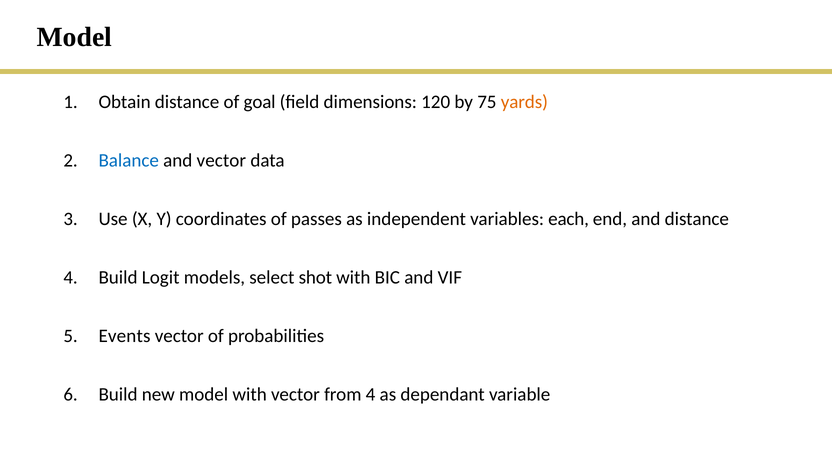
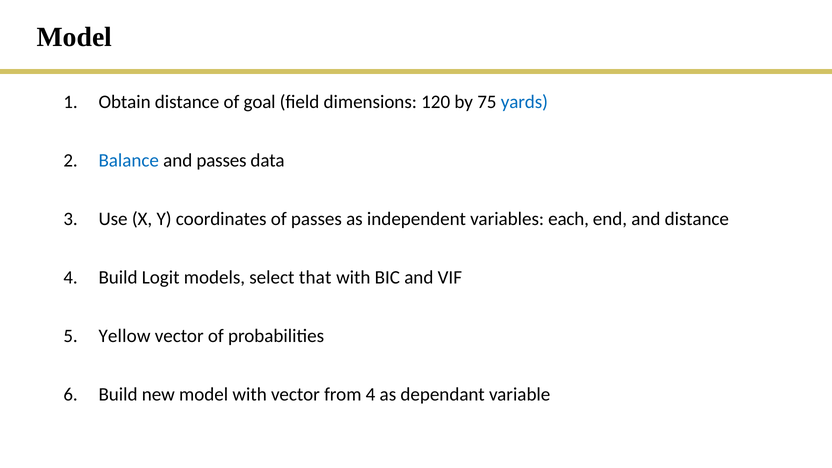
yards colour: orange -> blue
and vector: vector -> passes
shot: shot -> that
Events: Events -> Yellow
